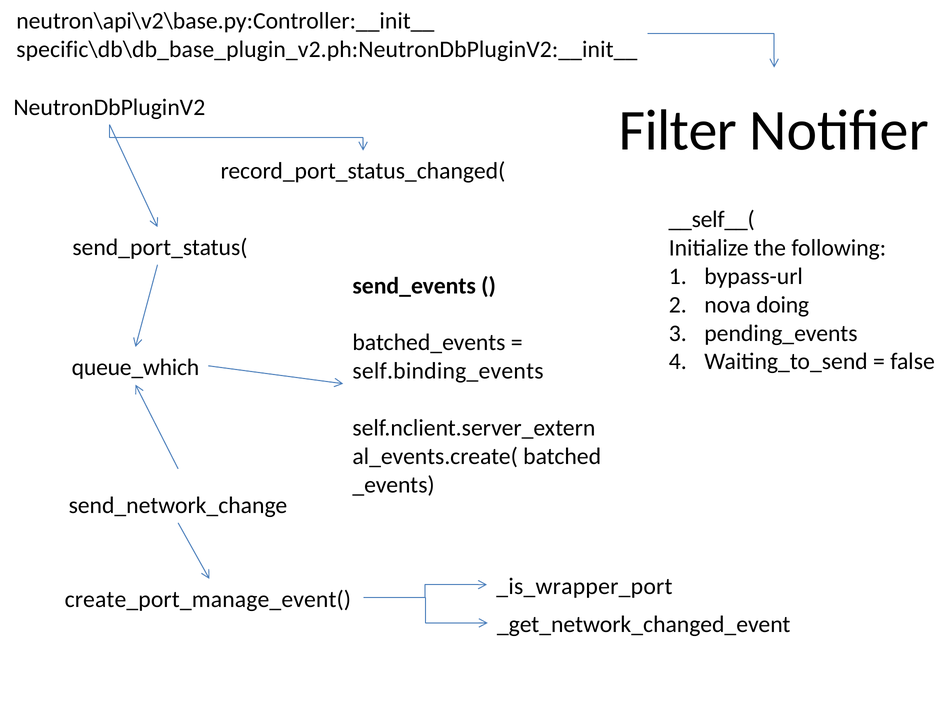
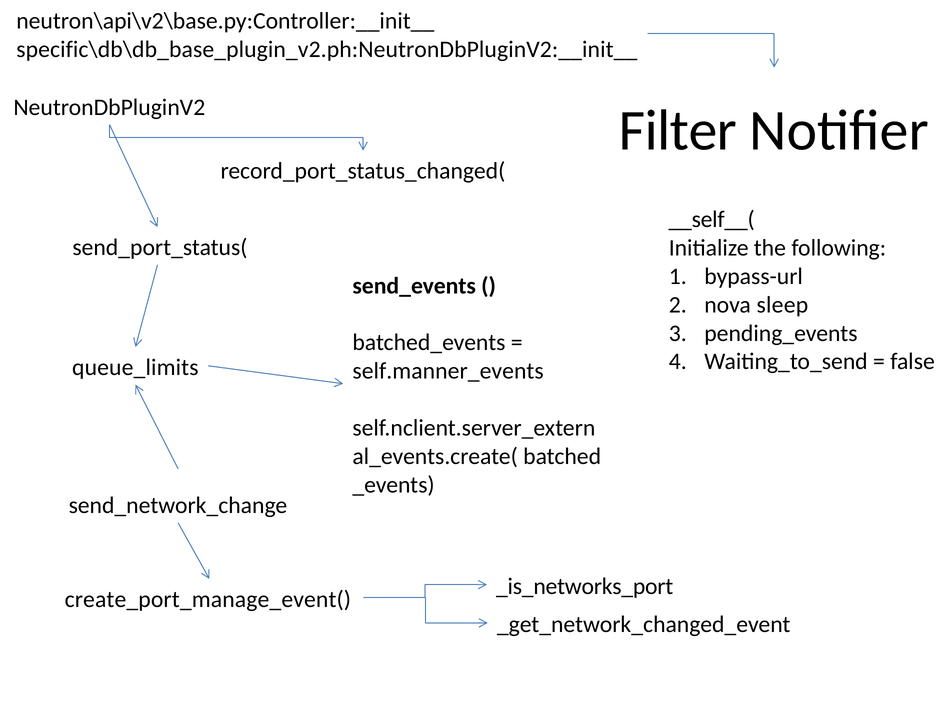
doing: doing -> sleep
queue_which: queue_which -> queue_limits
self.binding_events: self.binding_events -> self.manner_events
_is_wrapper_port: _is_wrapper_port -> _is_networks_port
